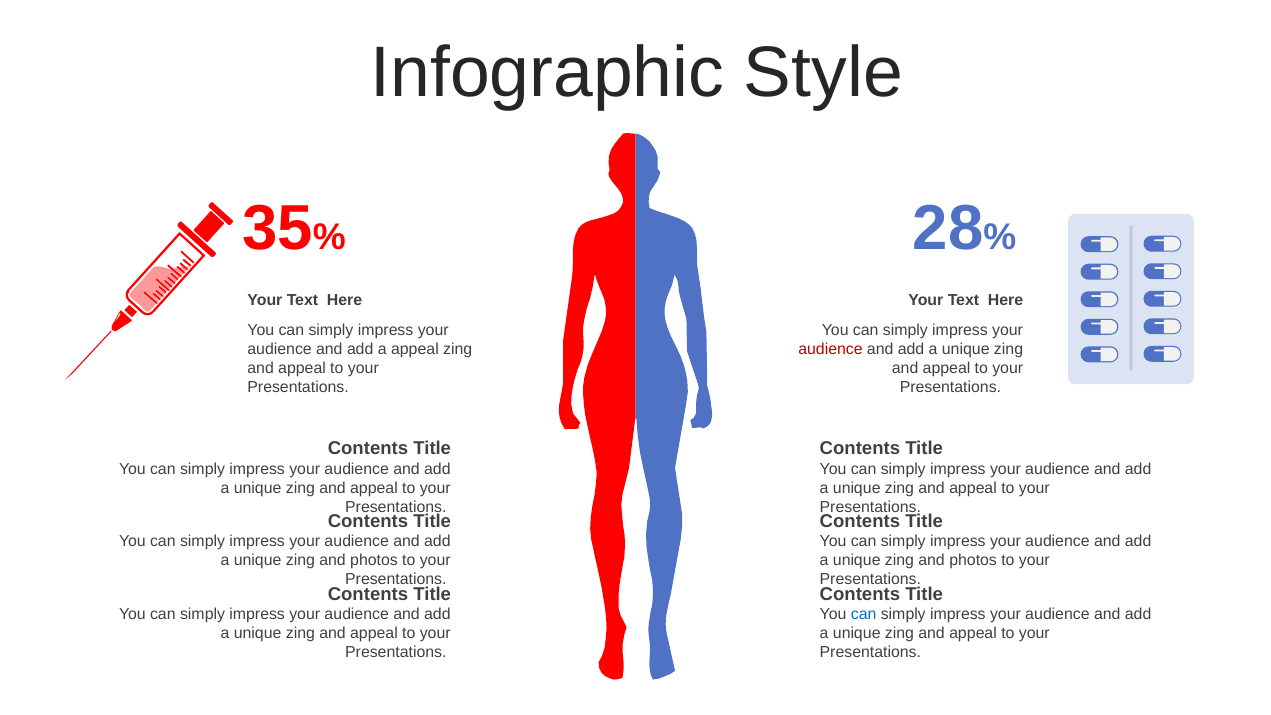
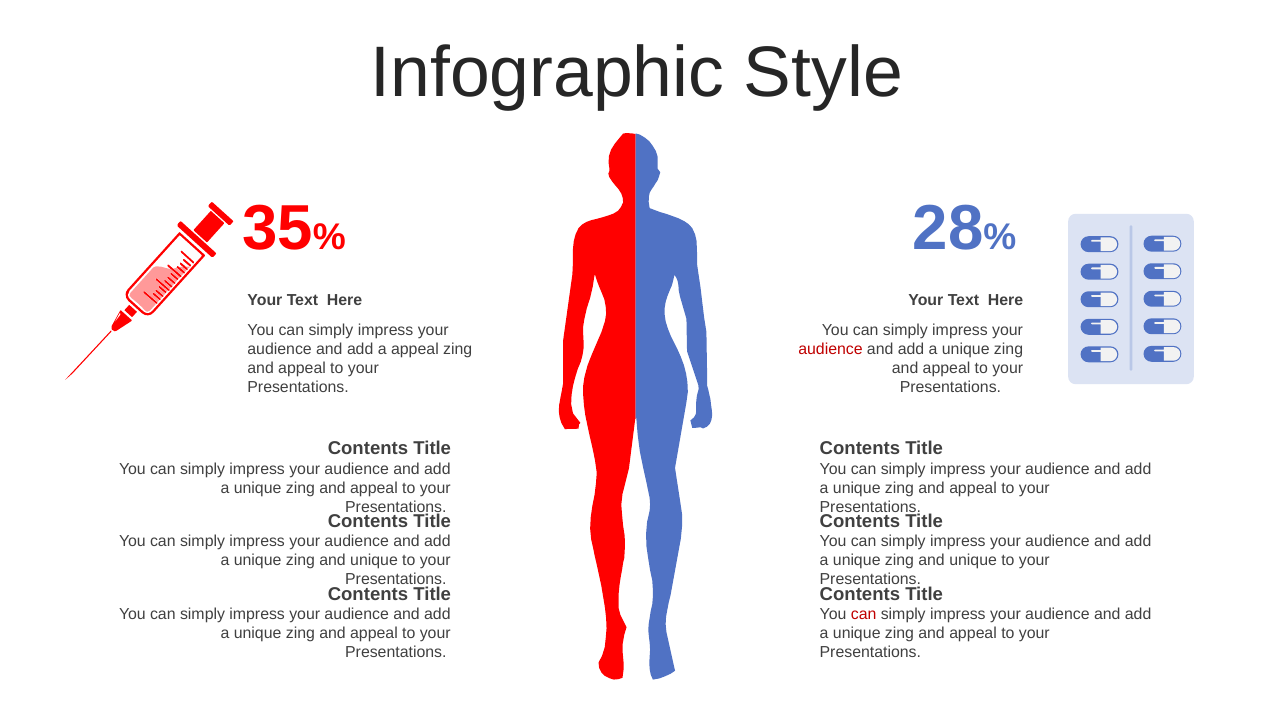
photos at (374, 560): photos -> unique
photos at (973, 560): photos -> unique
can at (864, 614) colour: blue -> red
